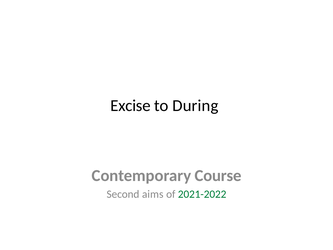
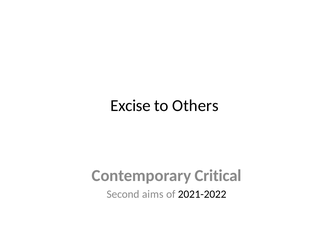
During: During -> Others
Course: Course -> Critical
2021-2022 colour: green -> black
